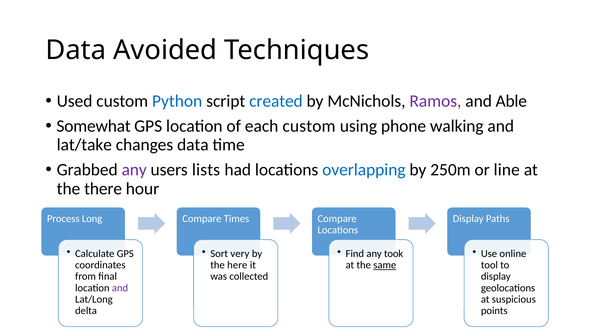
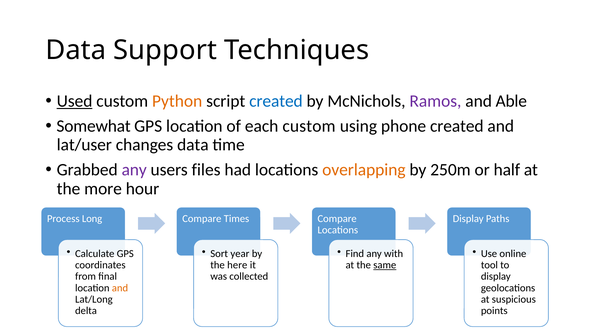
Avoided: Avoided -> Support
Used underline: none -> present
Python colour: blue -> orange
phone walking: walking -> created
lat/take: lat/take -> lat/user
lists: lists -> files
overlapping colour: blue -> orange
line: line -> half
there: there -> more
very: very -> year
took: took -> with
and at (120, 288) colour: purple -> orange
